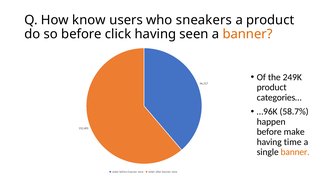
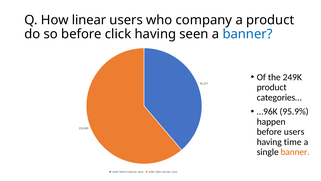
know: know -> linear
sneakers: sneakers -> company
banner at (247, 34) colour: orange -> blue
58.7%: 58.7% -> 95.9%
before make: make -> users
